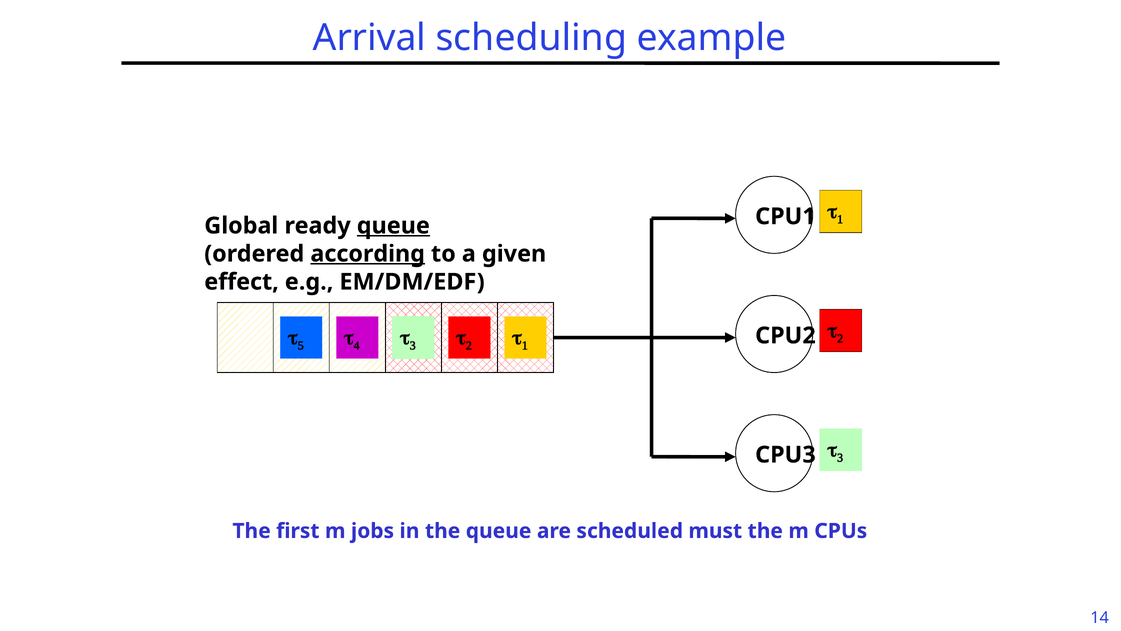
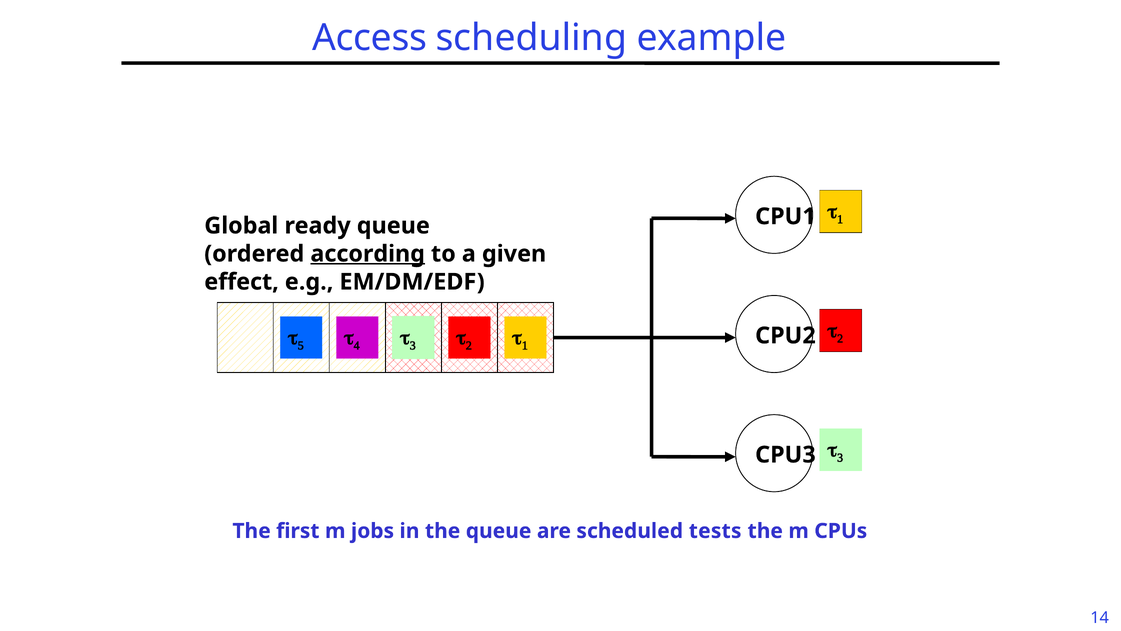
Arrival: Arrival -> Access
queue at (393, 226) underline: present -> none
must: must -> tests
